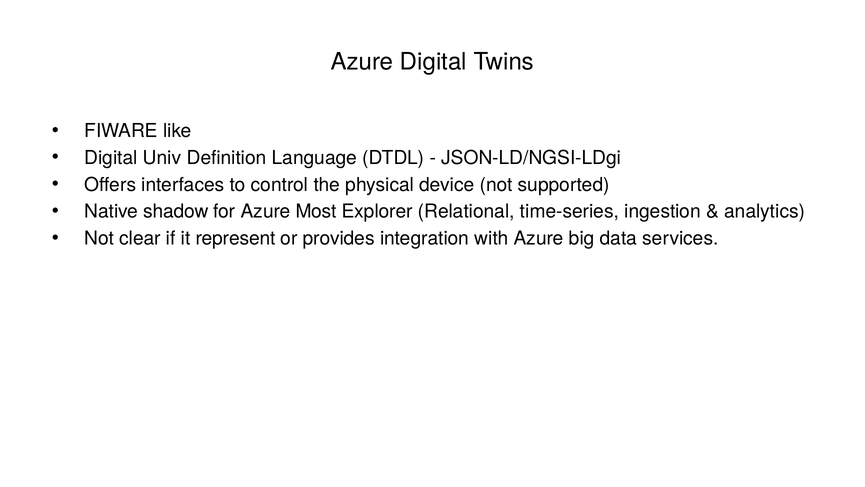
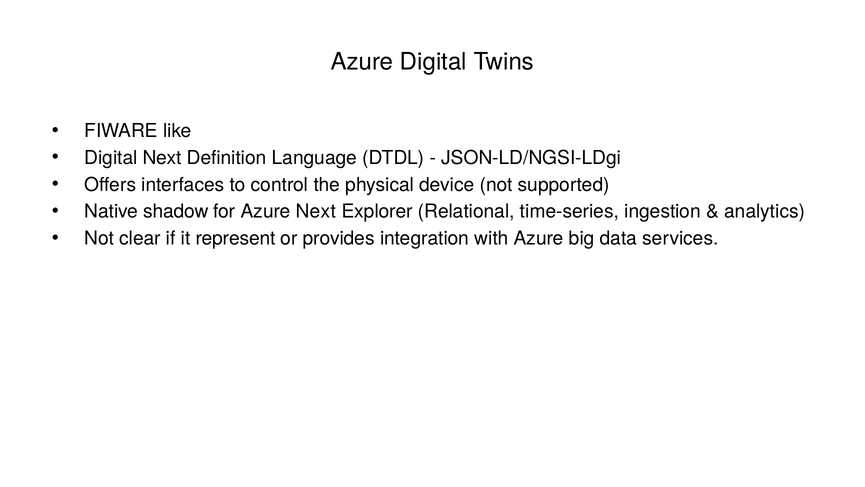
Digital Univ: Univ -> Next
Azure Most: Most -> Next
